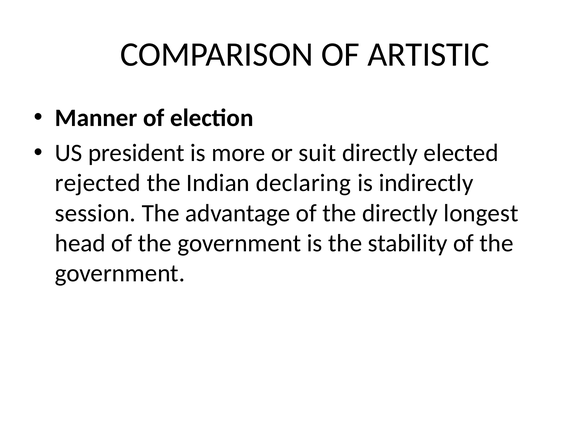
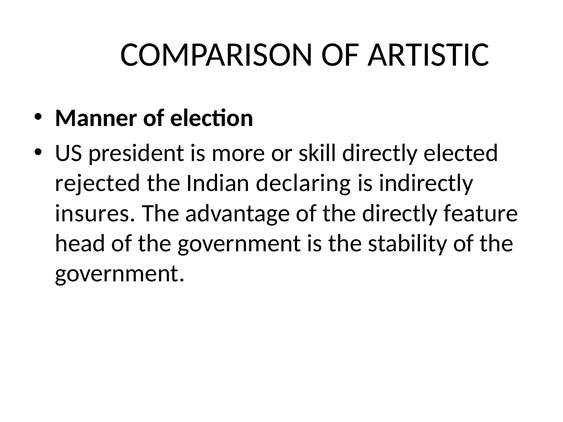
suit: suit -> skill
session: session -> insures
longest: longest -> feature
